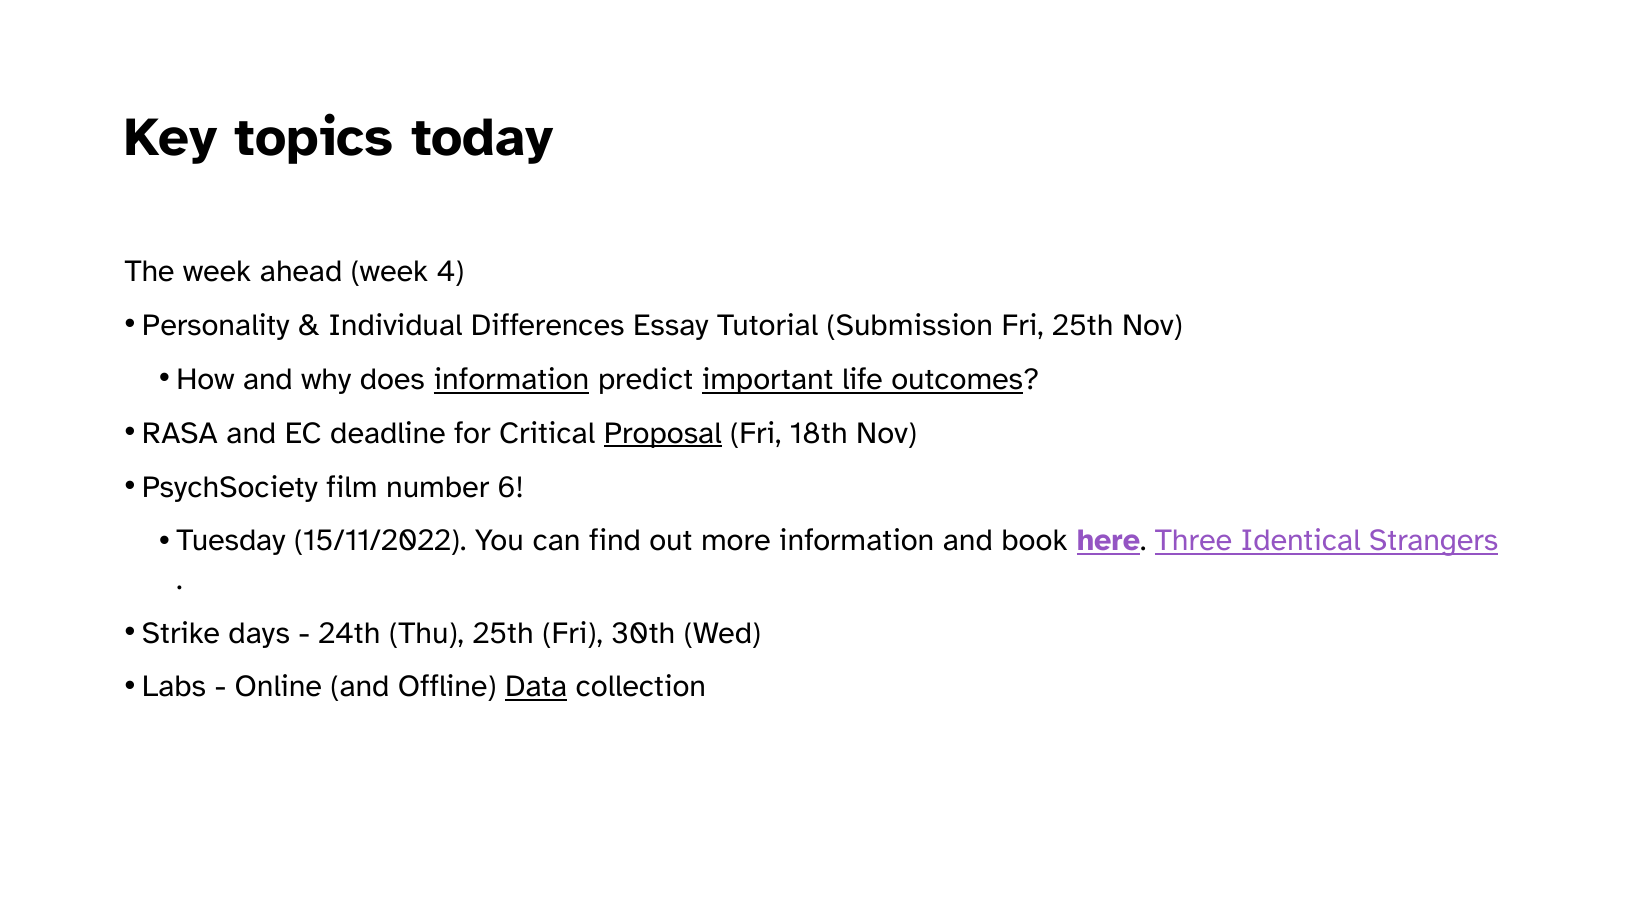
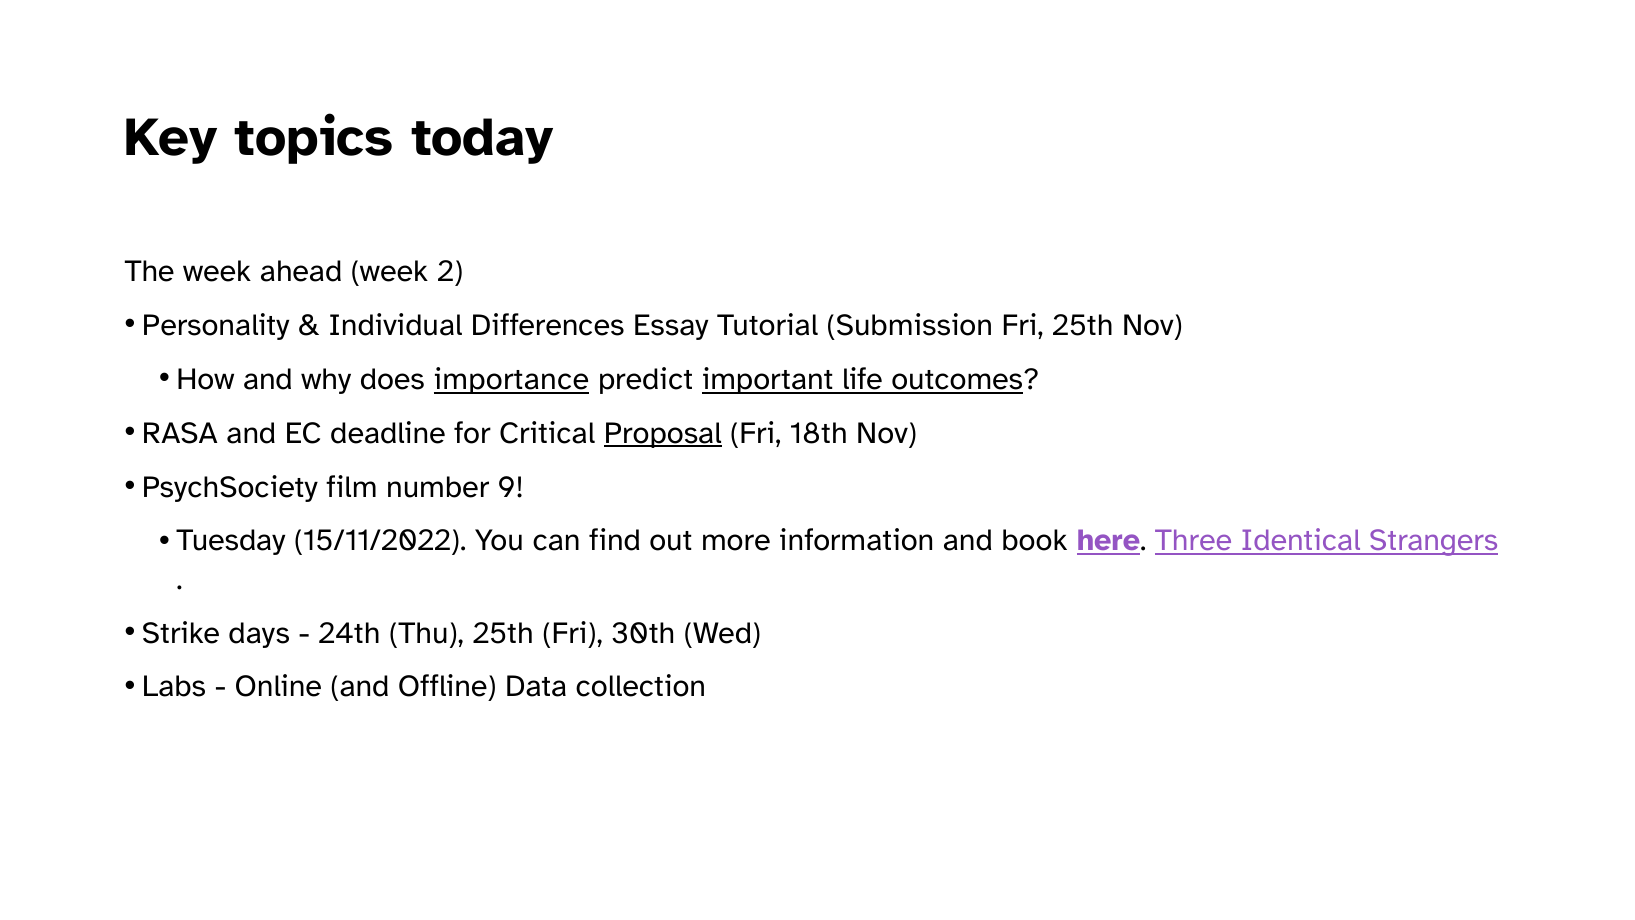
4: 4 -> 2
does information: information -> importance
6: 6 -> 9
Data underline: present -> none
